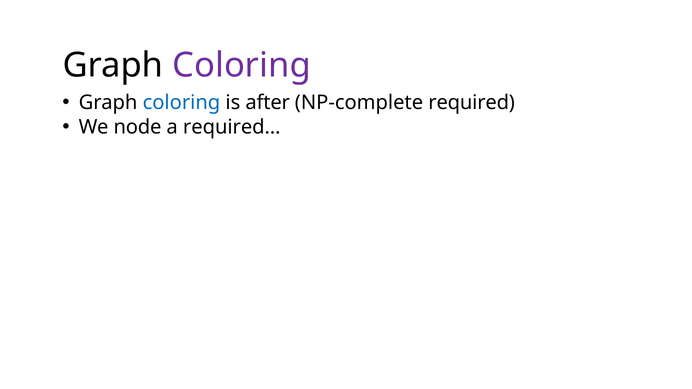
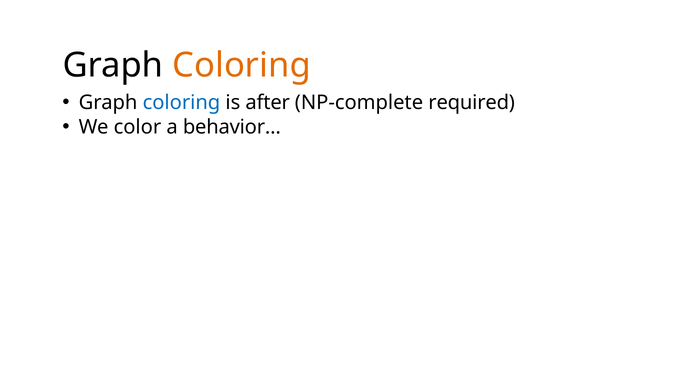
Coloring at (242, 65) colour: purple -> orange
node: node -> color
required…: required… -> behavior…
